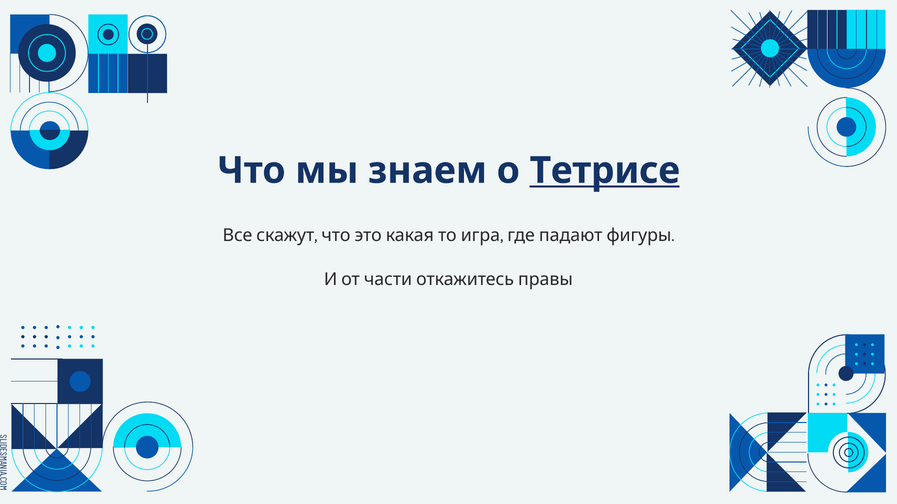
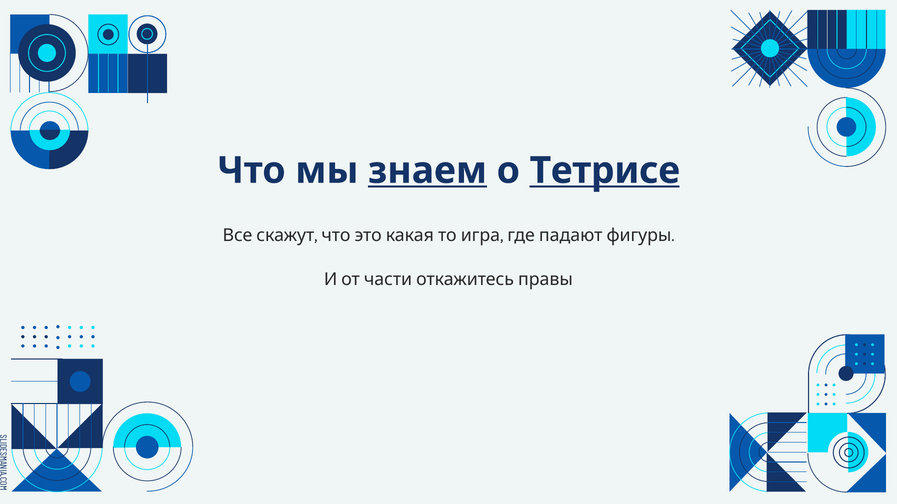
знаем underline: none -> present
